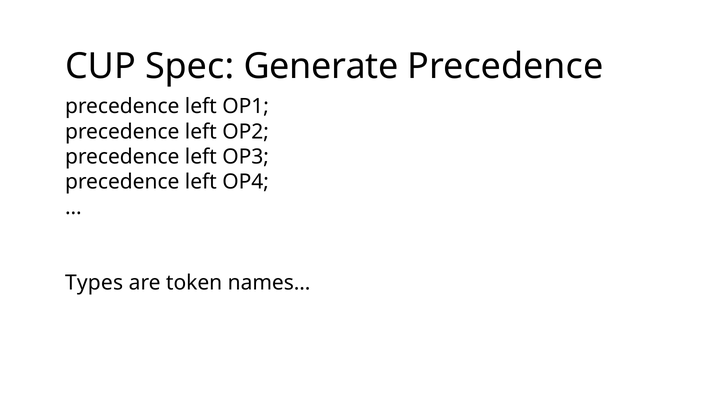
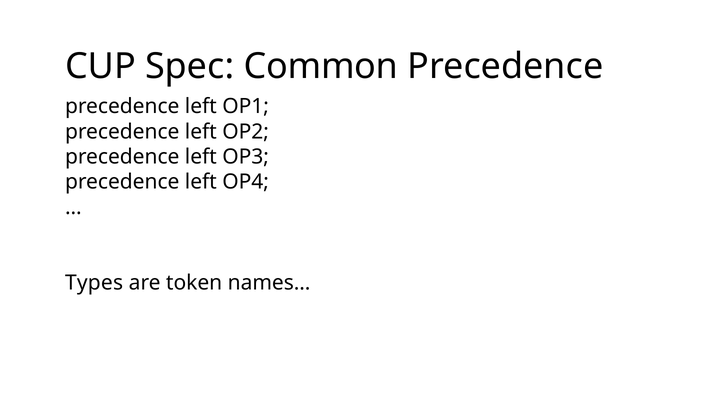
Generate: Generate -> Common
